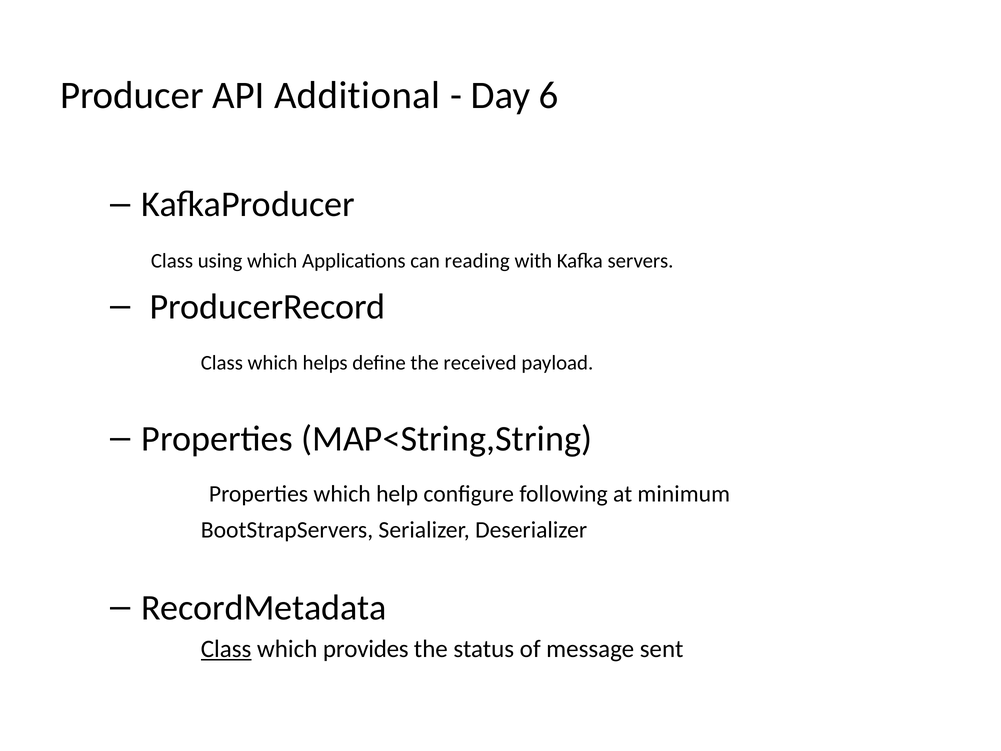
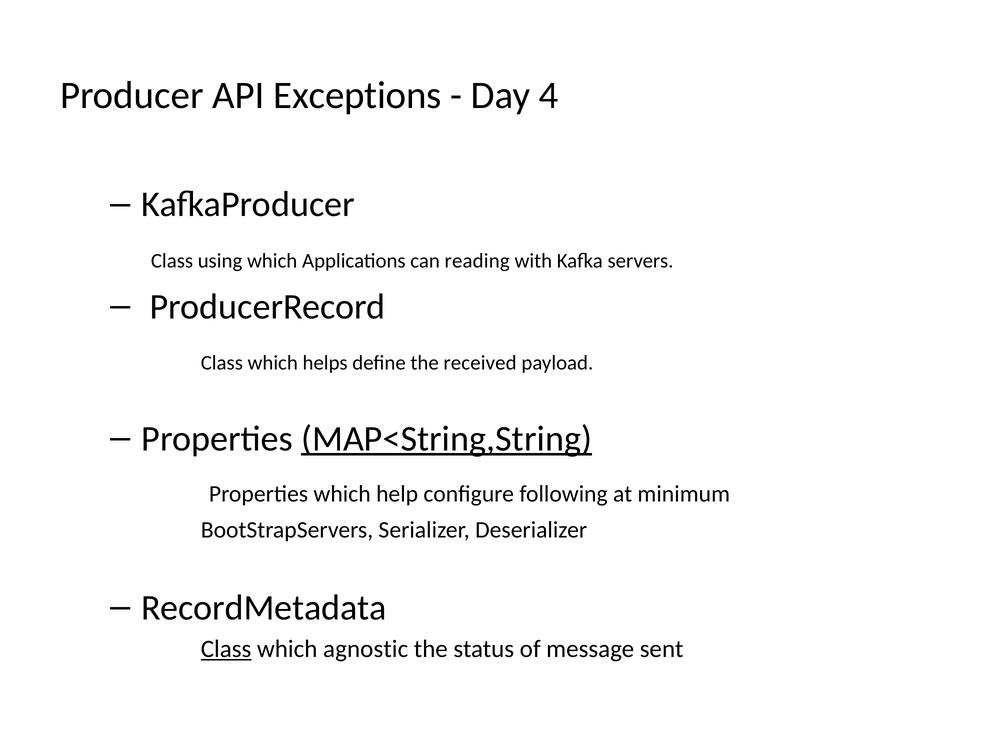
Additional: Additional -> Exceptions
6: 6 -> 4
MAP<String,String underline: none -> present
provides: provides -> agnostic
